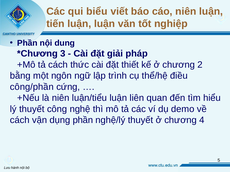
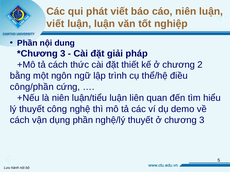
biểu: biểu -> phát
tiến at (55, 24): tiến -> viết
chương 4: 4 -> 3
